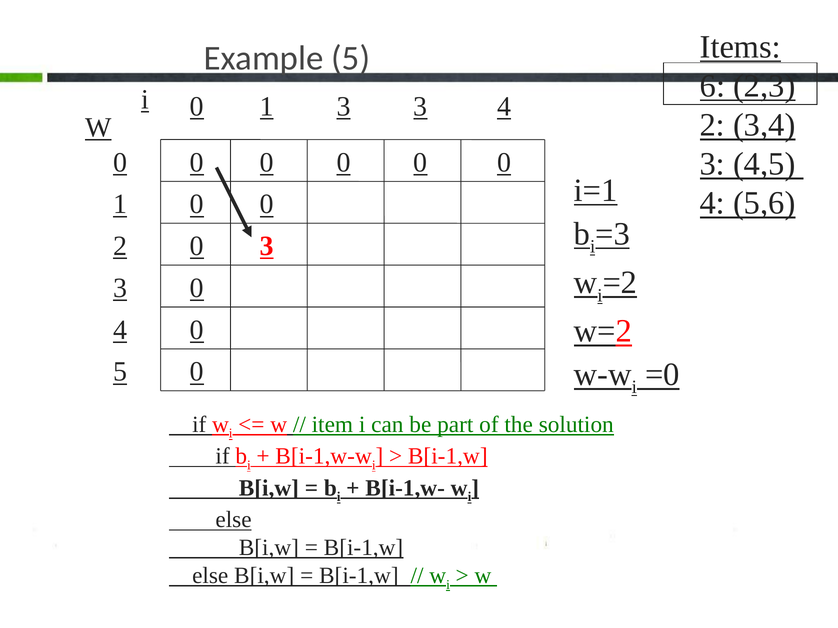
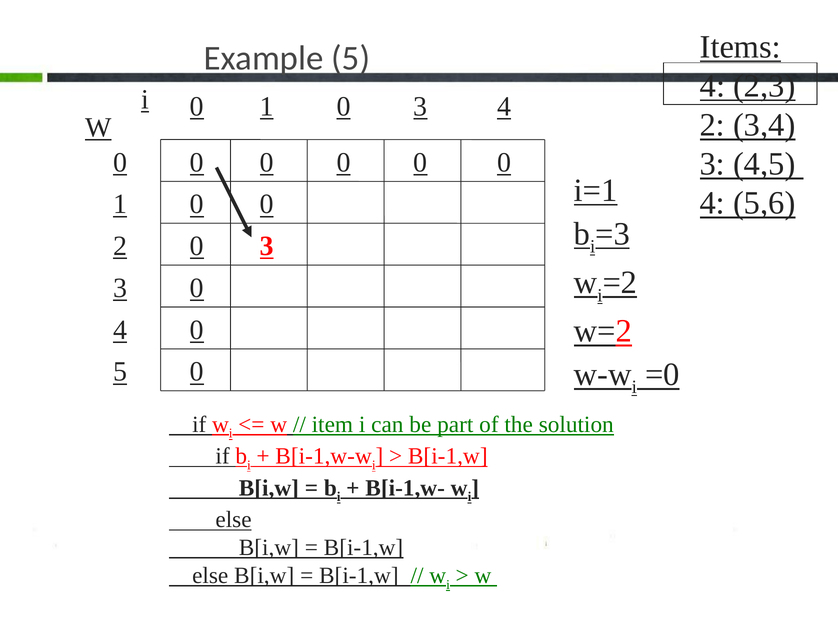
6 at (712, 86): 6 -> 4
1 3: 3 -> 0
